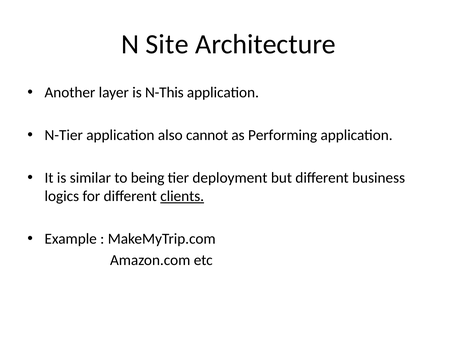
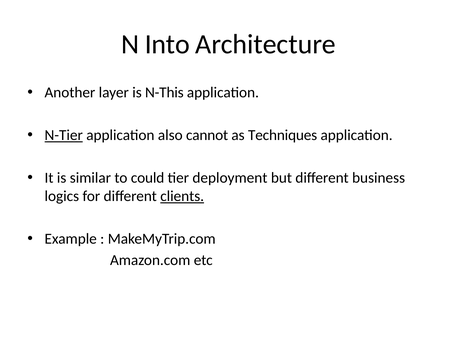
Site: Site -> Into
N-Tier underline: none -> present
Performing: Performing -> Techniques
being: being -> could
